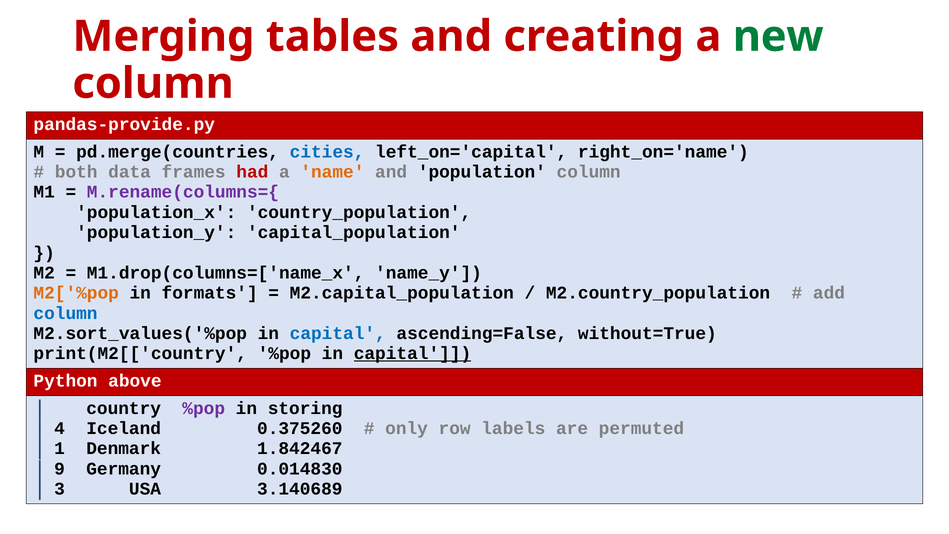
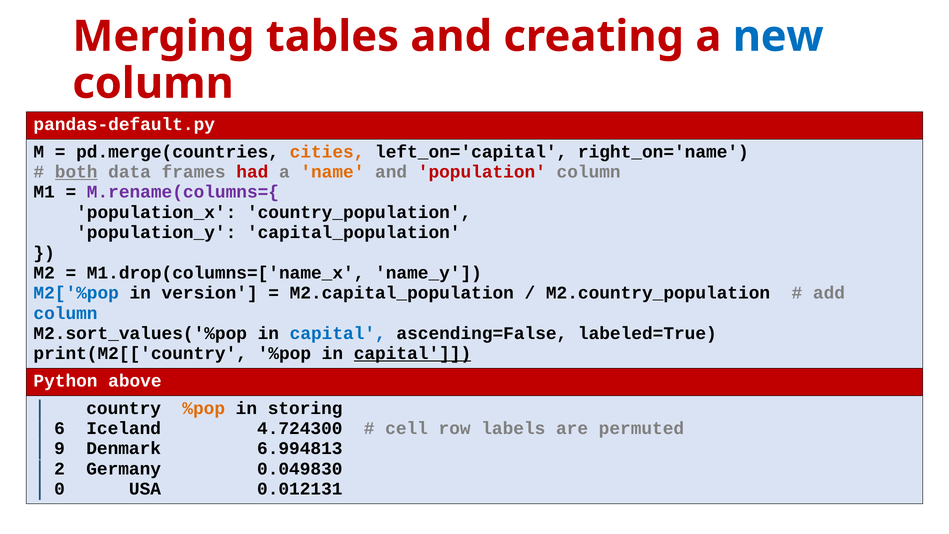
new colour: green -> blue
pandas-provide.py: pandas-provide.py -> pandas-default.py
cities colour: blue -> orange
both underline: none -> present
population colour: black -> red
M2['%pop colour: orange -> blue
formats: formats -> version
without=True: without=True -> labeled=True
%pop at (204, 408) colour: purple -> orange
4: 4 -> 6
0.375260: 0.375260 -> 4.724300
only: only -> cell
1: 1 -> 9
1.842467: 1.842467 -> 6.994813
9: 9 -> 2
0.014830: 0.014830 -> 0.049830
3: 3 -> 0
3.140689: 3.140689 -> 0.012131
